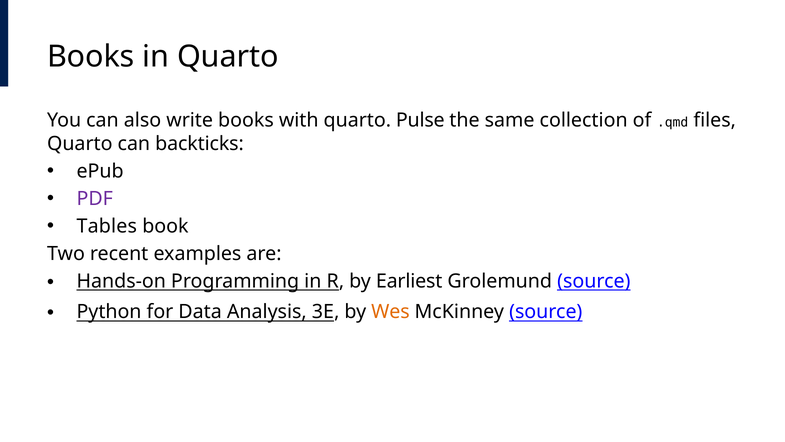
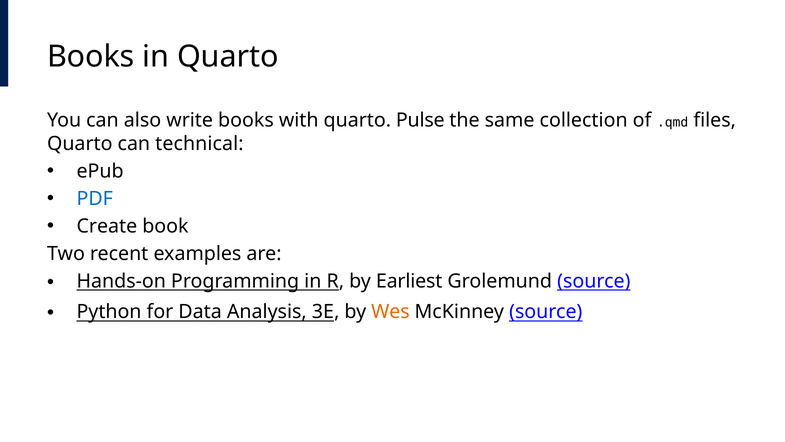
backticks: backticks -> technical
PDF colour: purple -> blue
Tables: Tables -> Create
